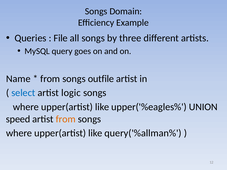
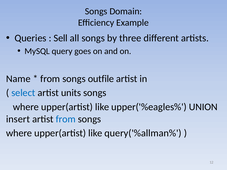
File: File -> Sell
logic: logic -> units
speed: speed -> insert
from at (66, 119) colour: orange -> blue
